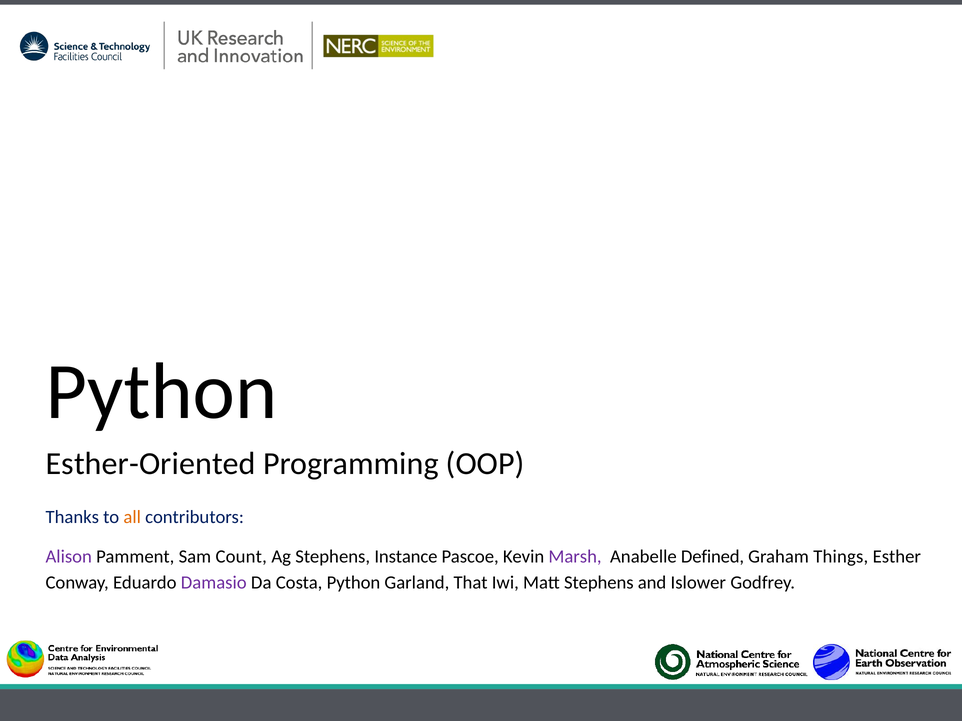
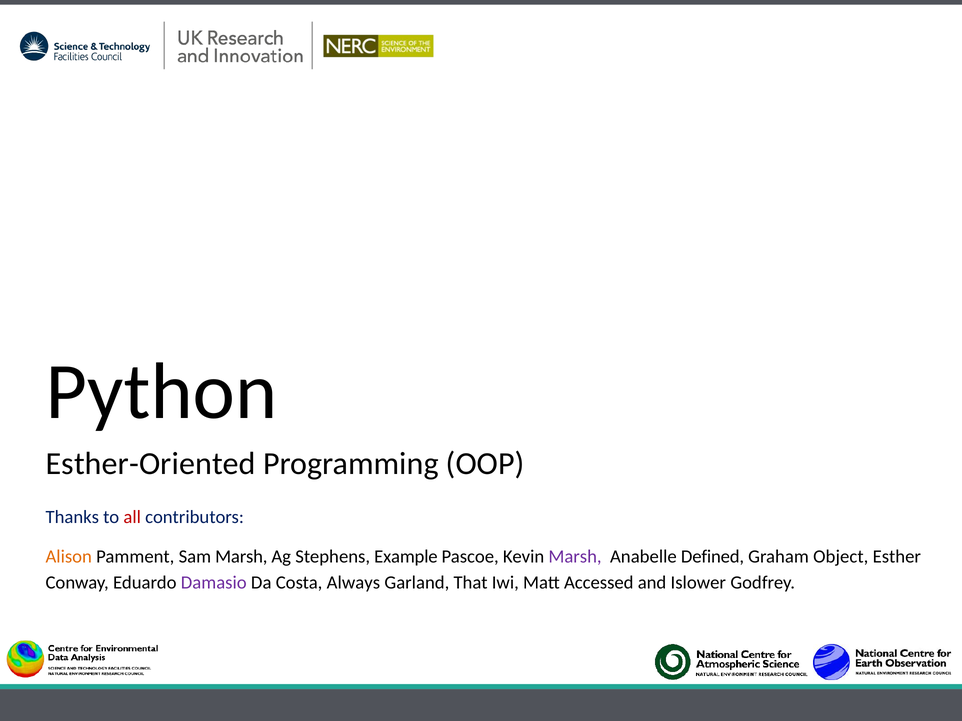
all colour: orange -> red
Alison colour: purple -> orange
Sam Count: Count -> Marsh
Instance: Instance -> Example
Things: Things -> Object
Costa Python: Python -> Always
Matt Stephens: Stephens -> Accessed
